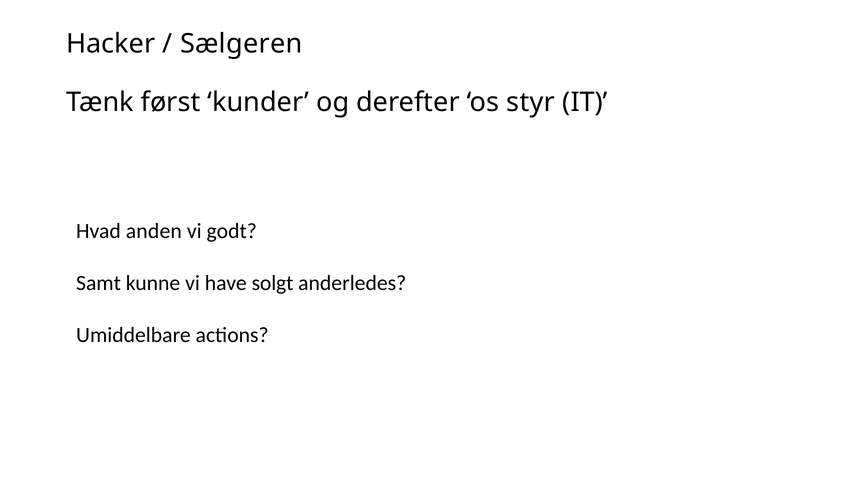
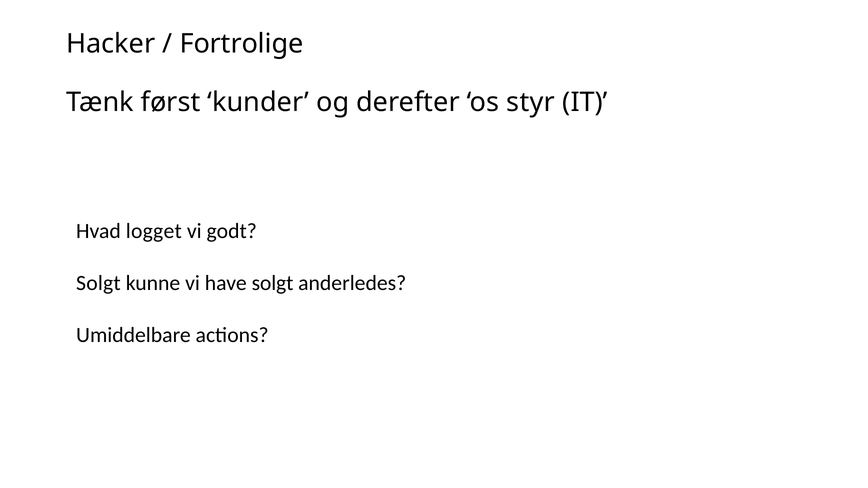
Sælgeren: Sælgeren -> Fortrolige
anden: anden -> logget
Samt at (99, 283): Samt -> Solgt
